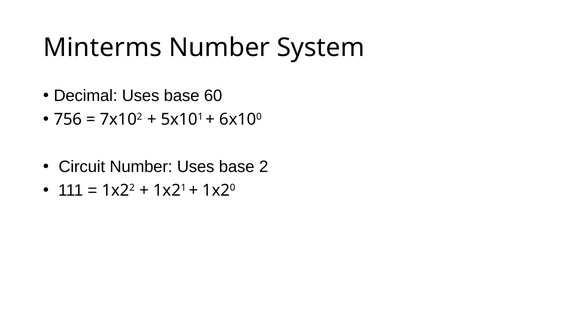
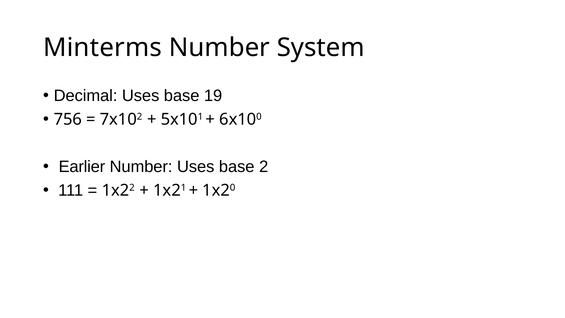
60: 60 -> 19
Circuit: Circuit -> Earlier
